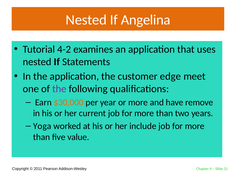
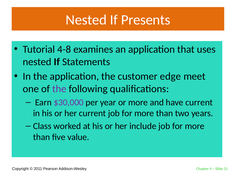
Angelina: Angelina -> Presents
4-2: 4-2 -> 4-8
$30,000 colour: orange -> purple
have remove: remove -> current
Yoga: Yoga -> Class
